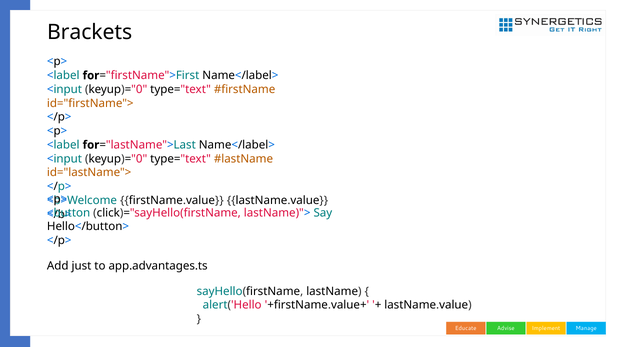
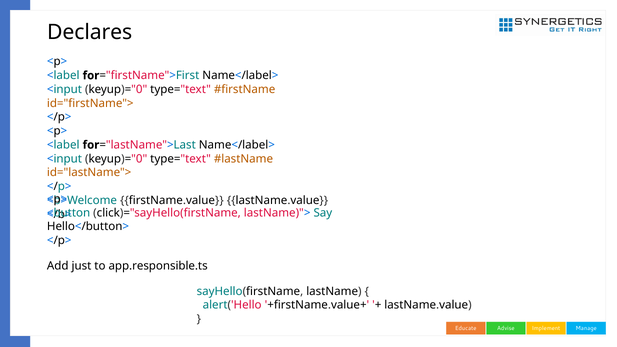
Brackets: Brackets -> Declares
app.advantages.ts: app.advantages.ts -> app.responsible.ts
